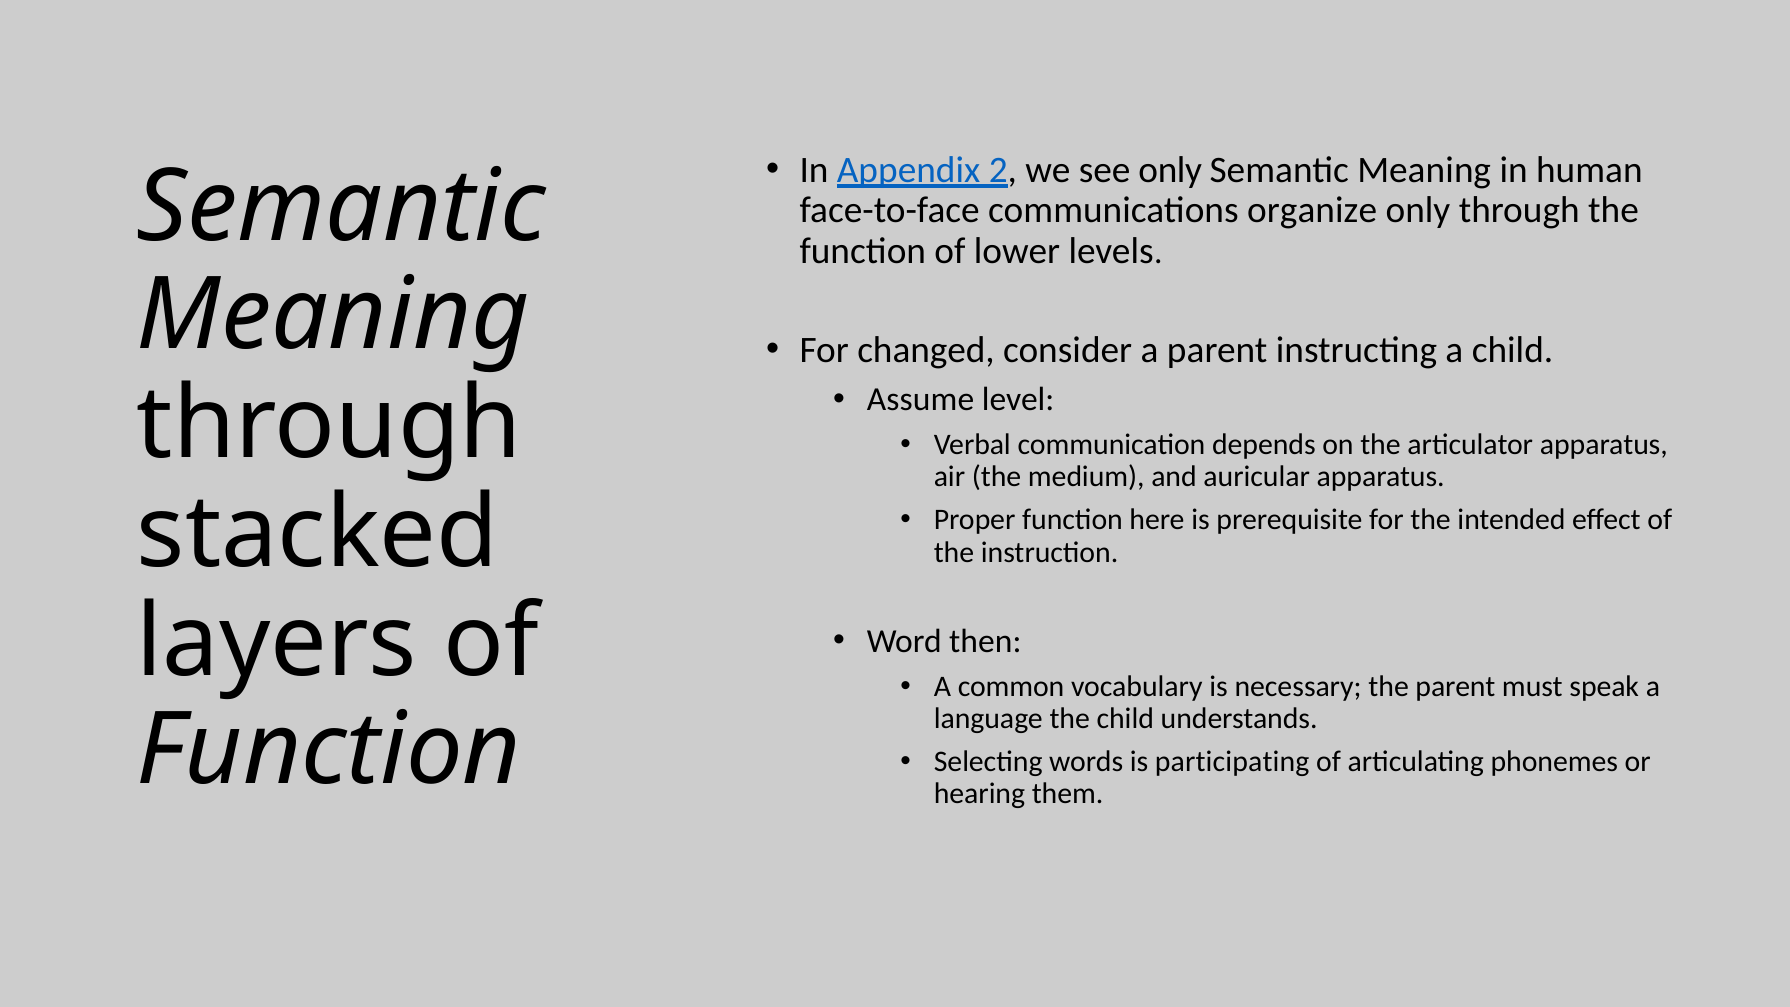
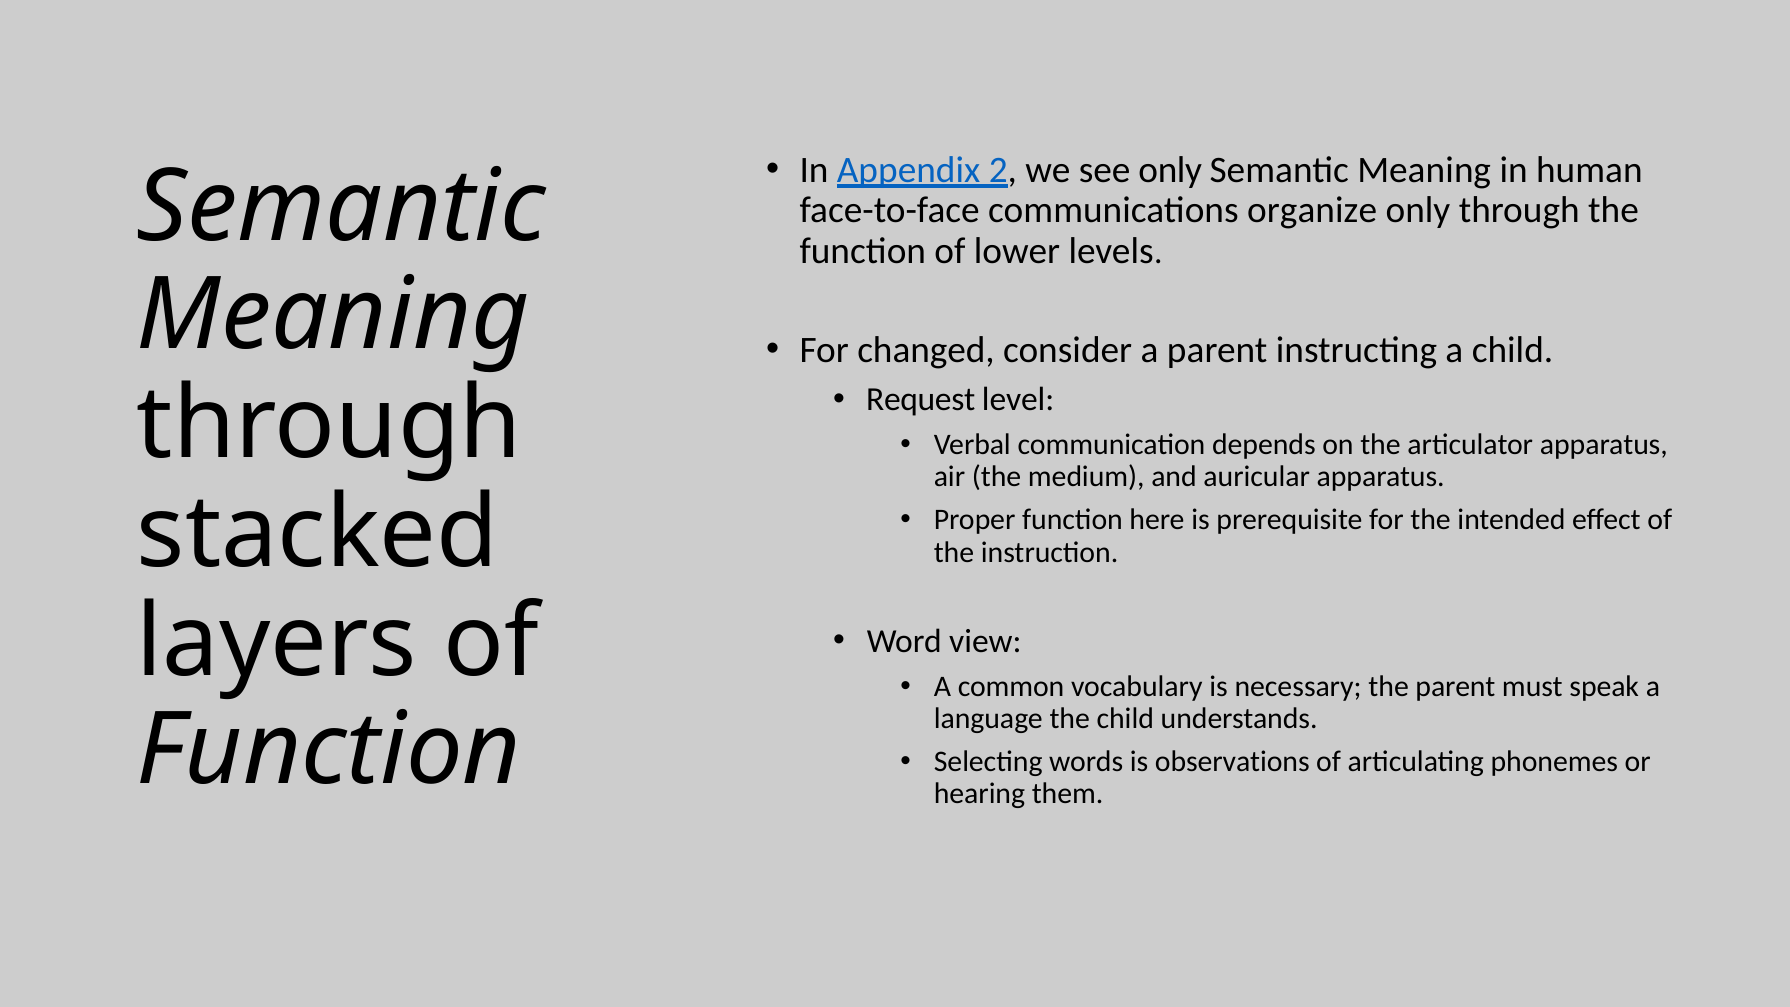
Assume: Assume -> Request
then: then -> view
participating: participating -> observations
